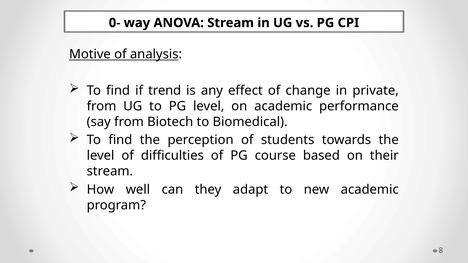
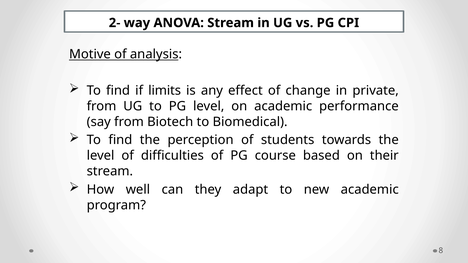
0-: 0- -> 2-
trend: trend -> limits
